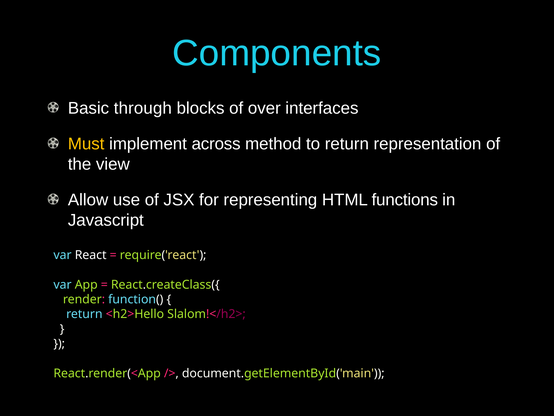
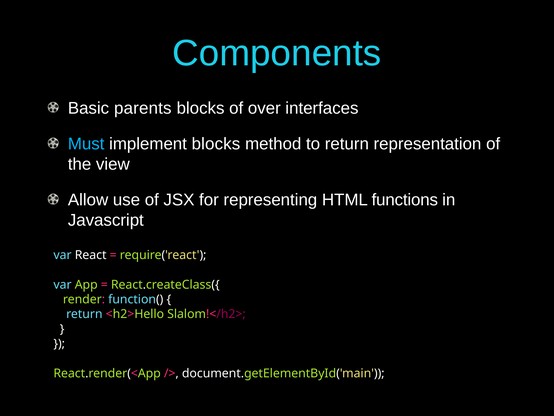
through: through -> parents
Must colour: yellow -> light blue
implement across: across -> blocks
